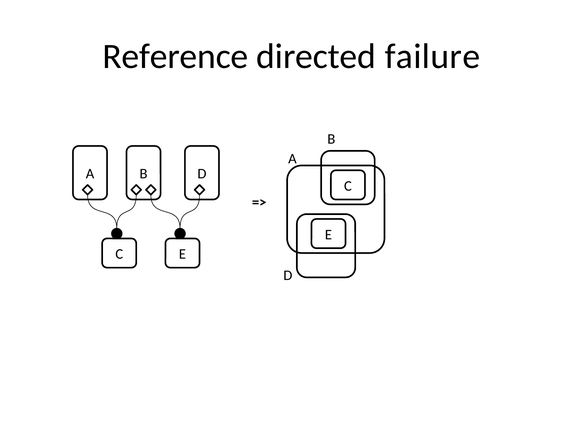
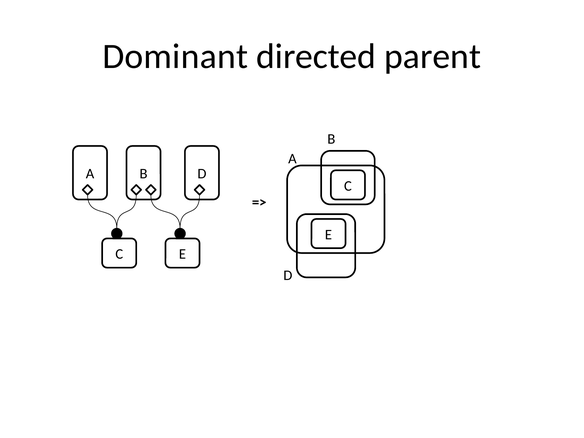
Reference: Reference -> Dominant
failure: failure -> parent
